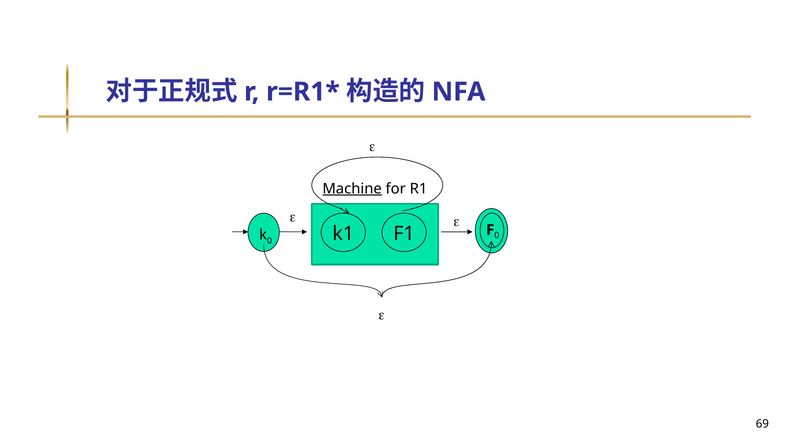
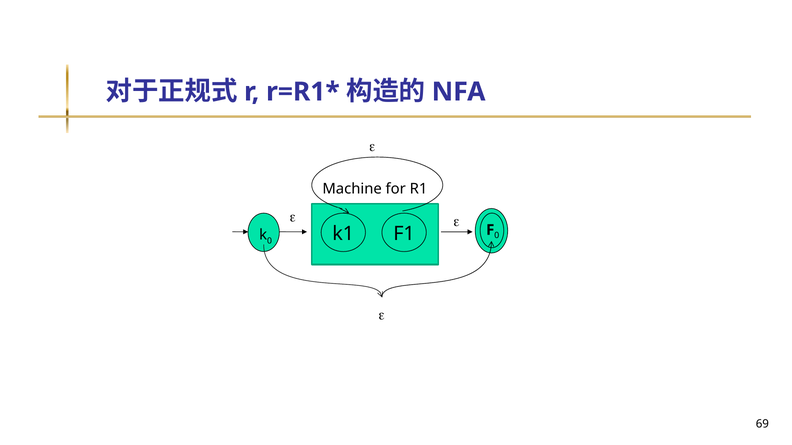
Machine underline: present -> none
